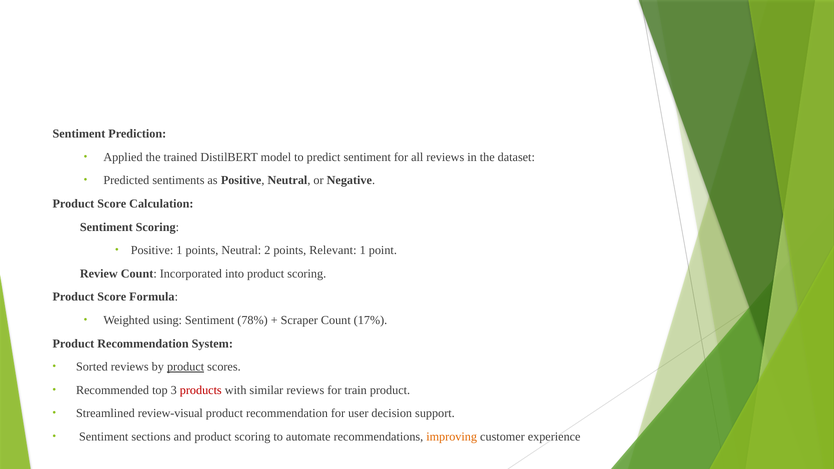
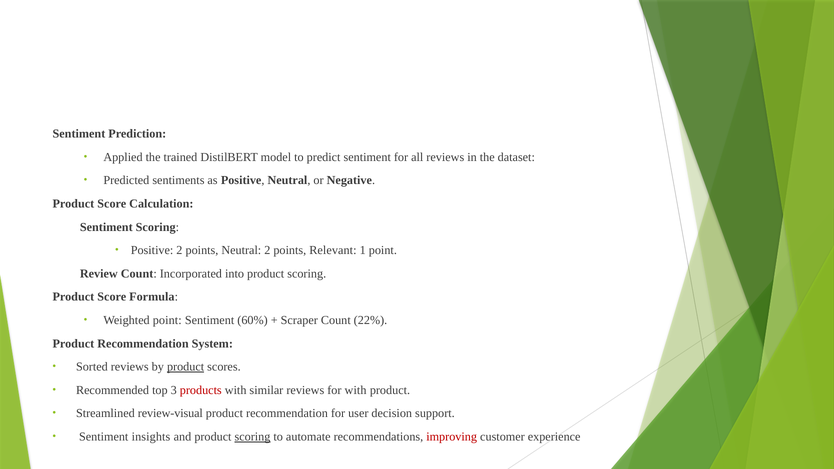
Positive 1: 1 -> 2
Weighted using: using -> point
78%: 78% -> 60%
17%: 17% -> 22%
for train: train -> with
sections: sections -> insights
scoring at (252, 437) underline: none -> present
improving colour: orange -> red
